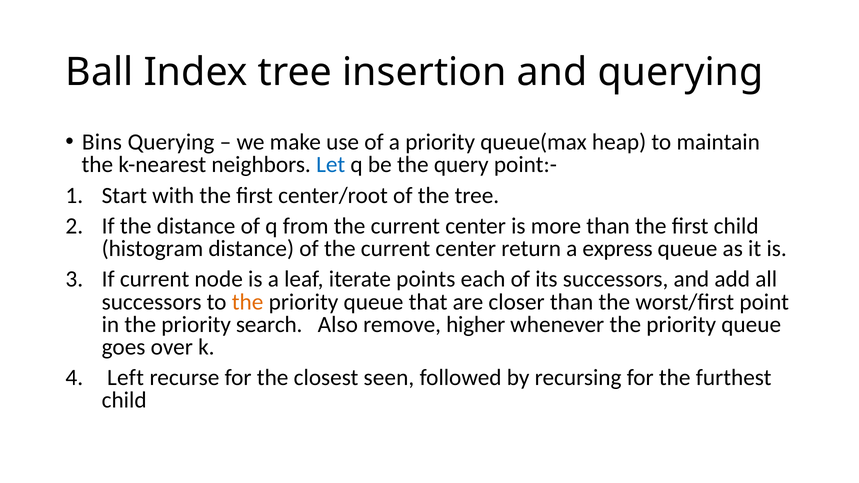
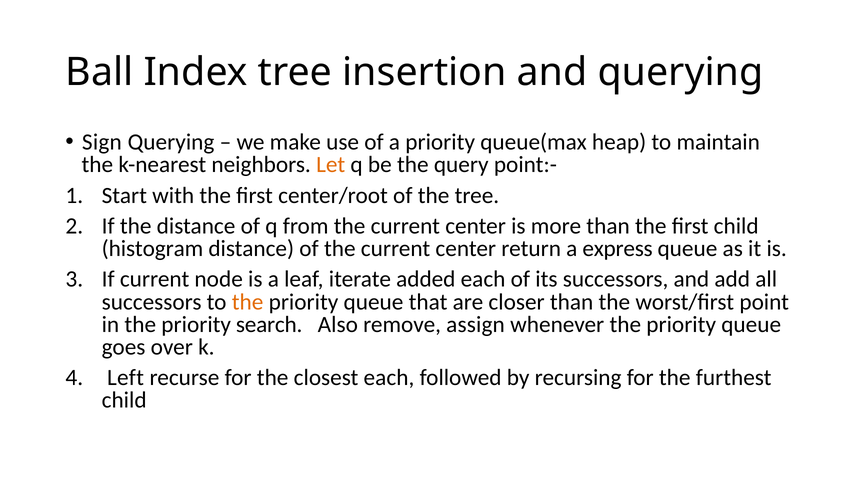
Bins: Bins -> Sign
Let colour: blue -> orange
points: points -> added
higher: higher -> assign
closest seen: seen -> each
